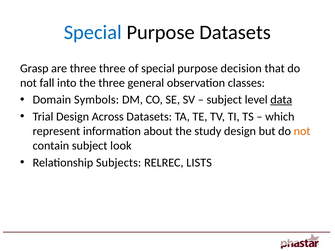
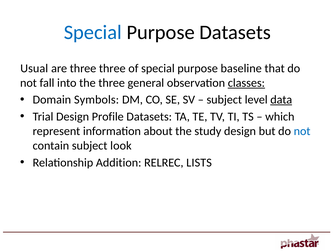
Grasp: Grasp -> Usual
decision: decision -> baseline
classes underline: none -> present
Across: Across -> Profile
not at (302, 131) colour: orange -> blue
Subjects: Subjects -> Addition
